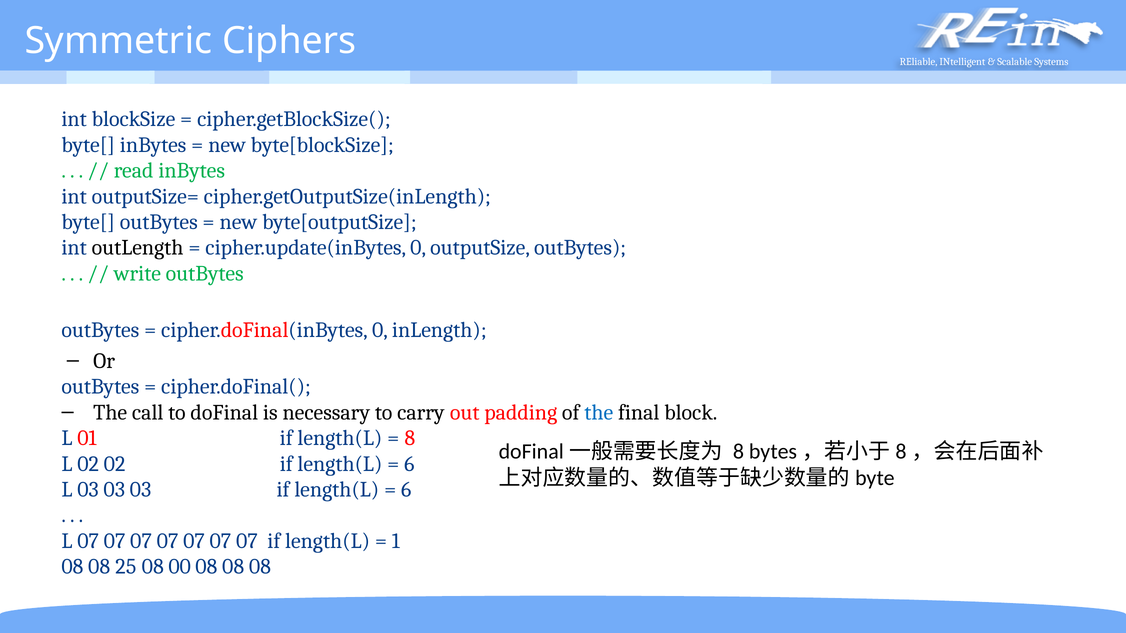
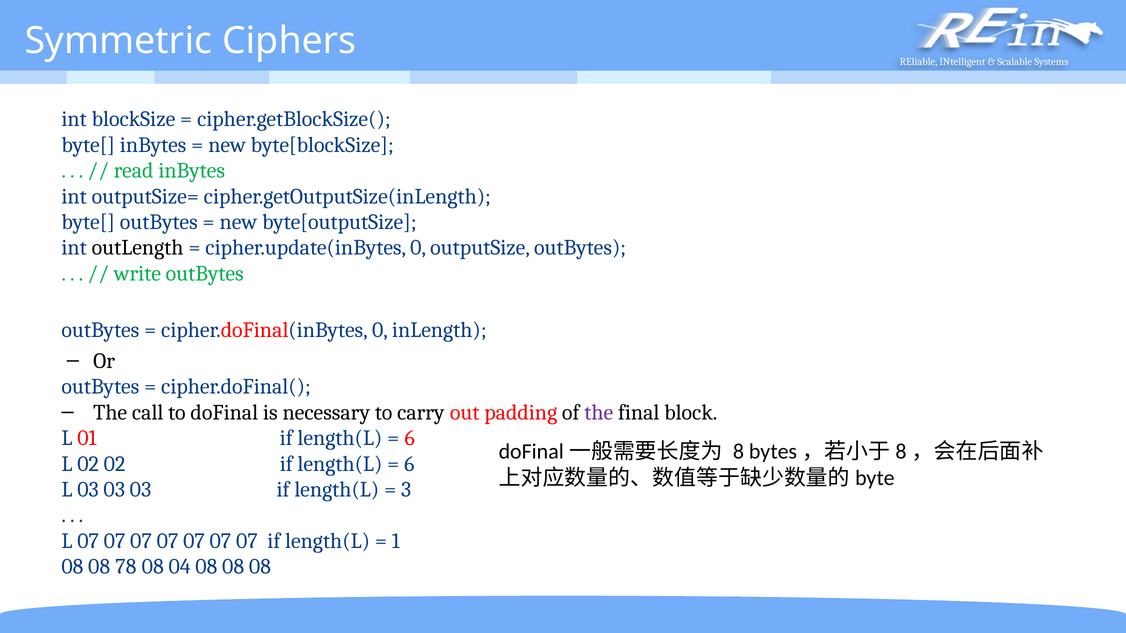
the at (599, 413) colour: blue -> purple
8 at (410, 438): 8 -> 6
6 at (406, 490): 6 -> 3
25: 25 -> 78
00: 00 -> 04
